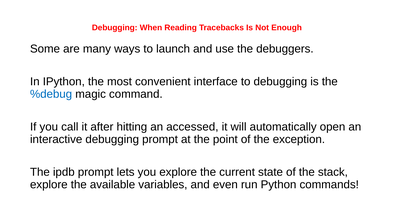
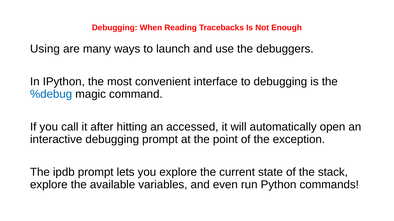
Some: Some -> Using
